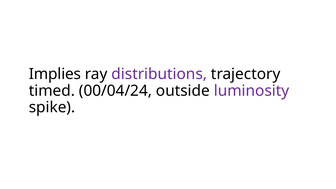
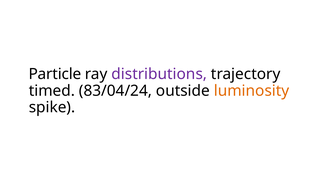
Implies: Implies -> Particle
00/04/24: 00/04/24 -> 83/04/24
luminosity colour: purple -> orange
